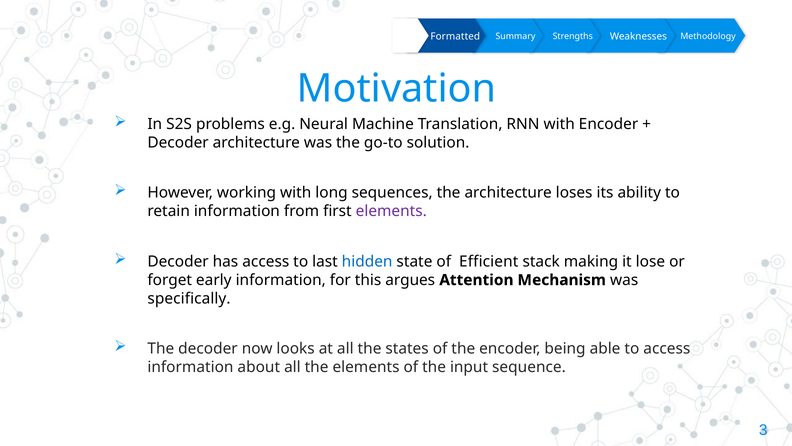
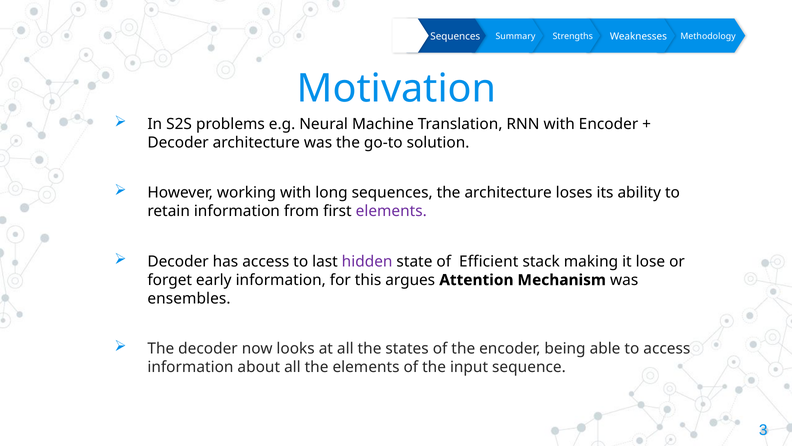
Formatted at (455, 36): Formatted -> Sequences
hidden colour: blue -> purple
specifically: specifically -> ensembles
